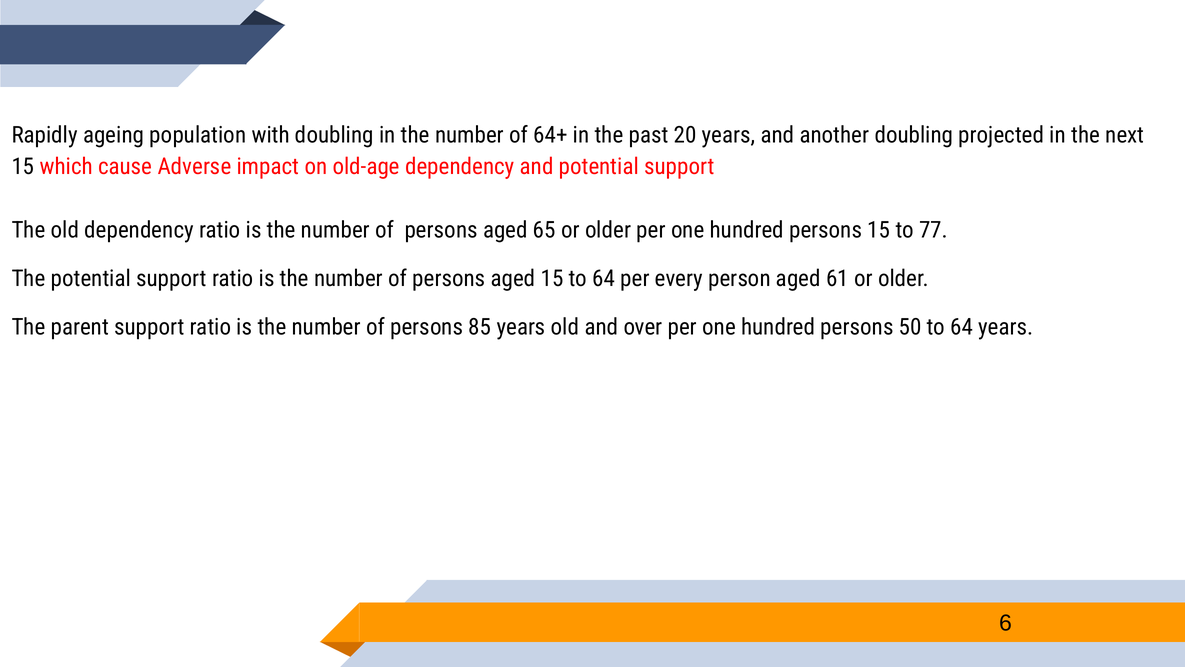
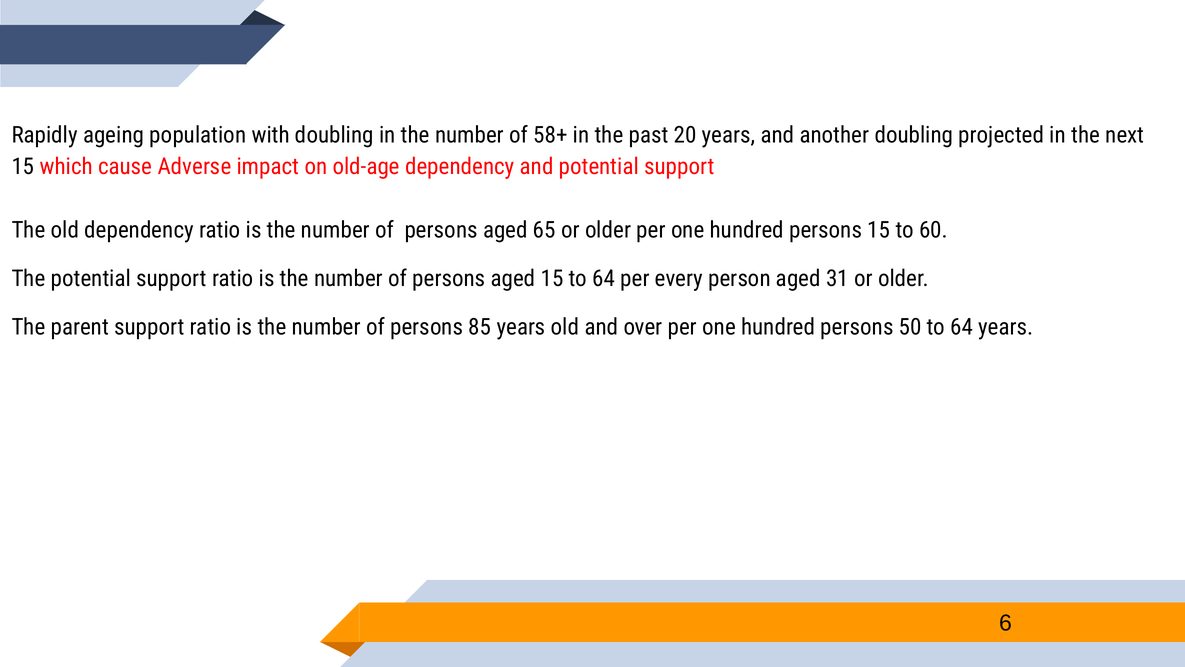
64+: 64+ -> 58+
77: 77 -> 60
61: 61 -> 31
